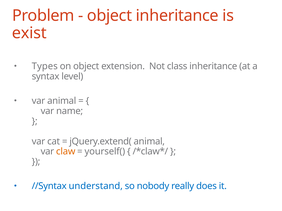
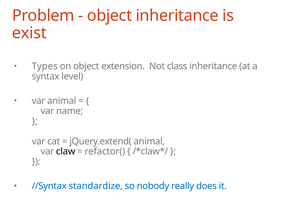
claw colour: orange -> black
yourself(: yourself( -> refactor(
understand: understand -> standardize
